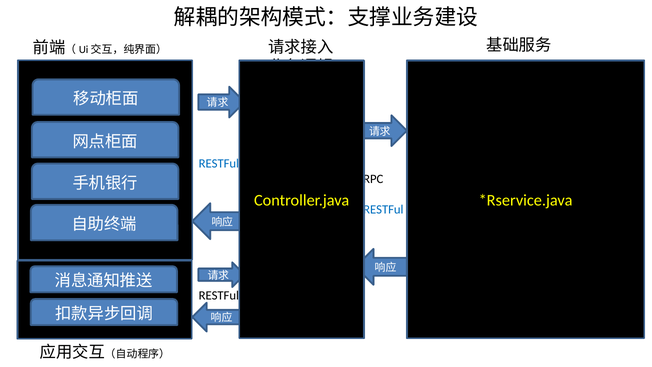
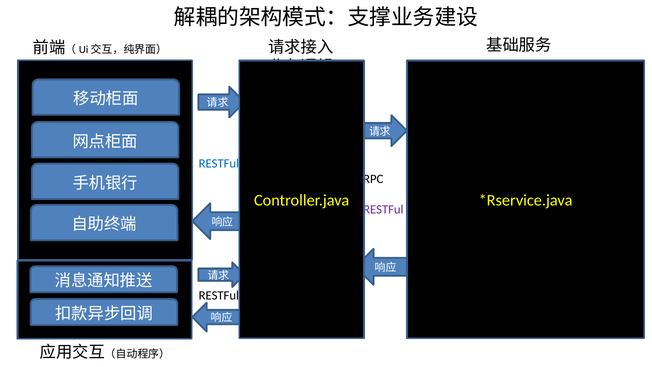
RESTFul at (383, 210) colour: blue -> purple
